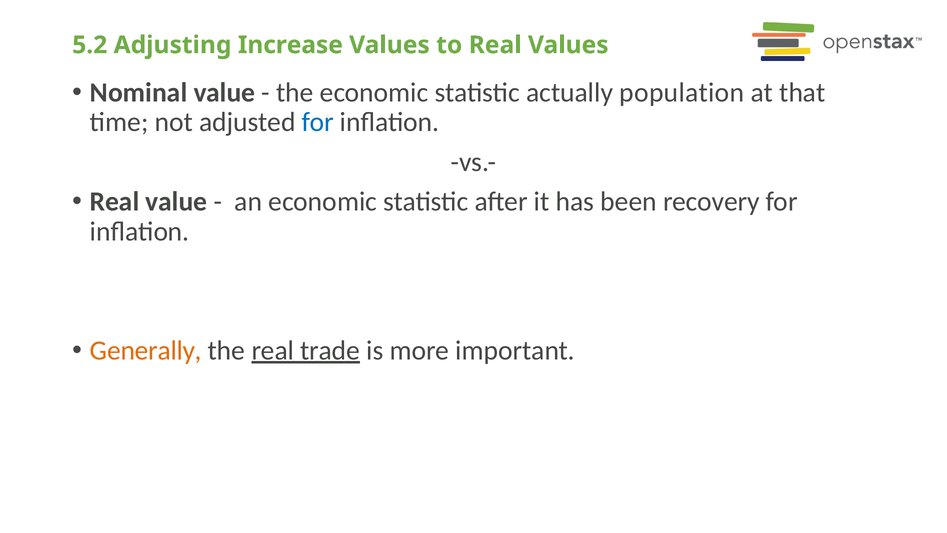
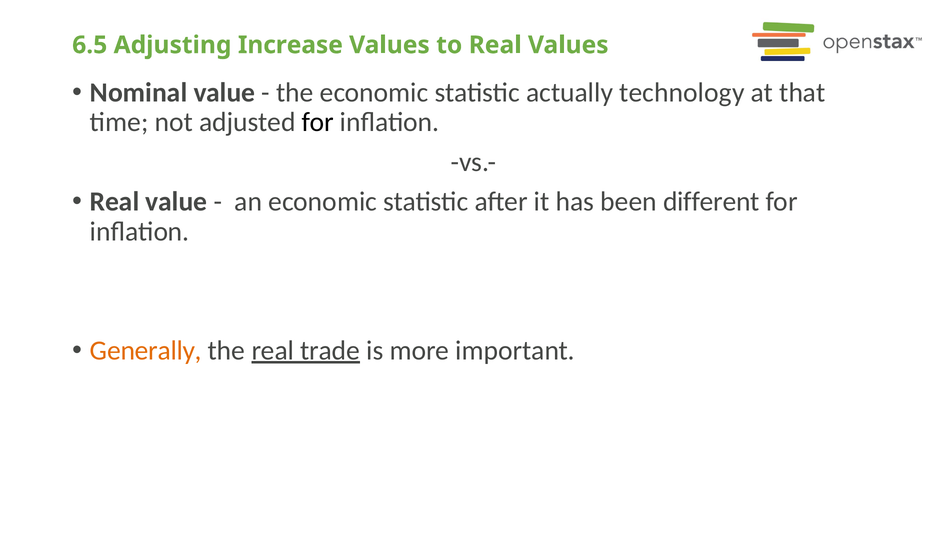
5.2: 5.2 -> 6.5
population: population -> technology
for at (318, 122) colour: blue -> black
recovery: recovery -> different
